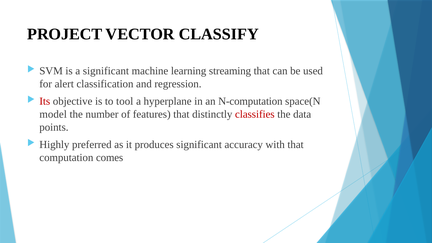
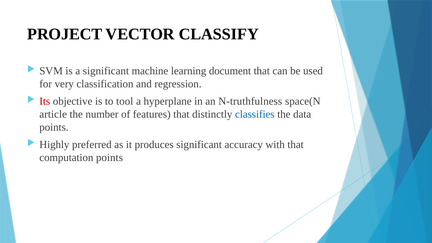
streaming: streaming -> document
alert: alert -> very
N-computation: N-computation -> N-truthfulness
model: model -> article
classifies colour: red -> blue
computation comes: comes -> points
